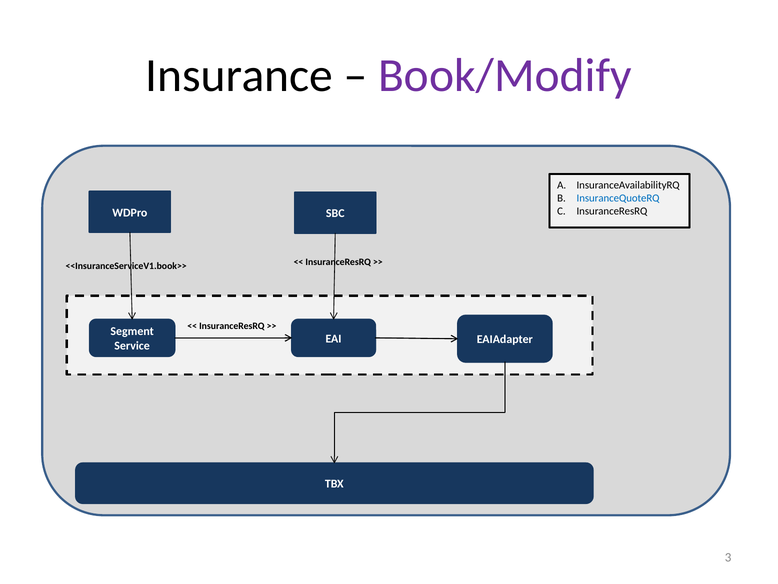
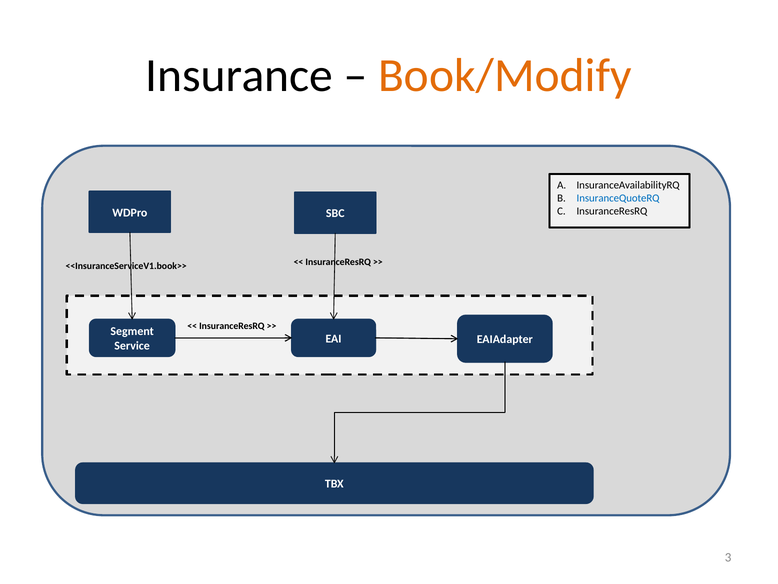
Book/Modify colour: purple -> orange
